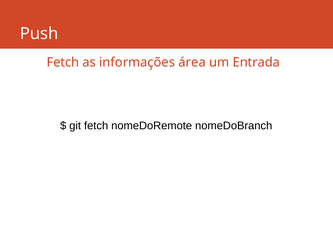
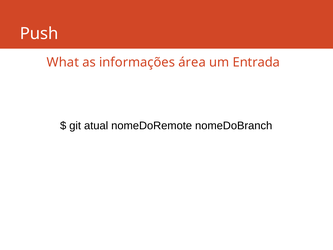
Fetch at (63, 62): Fetch -> What
git fetch: fetch -> atual
